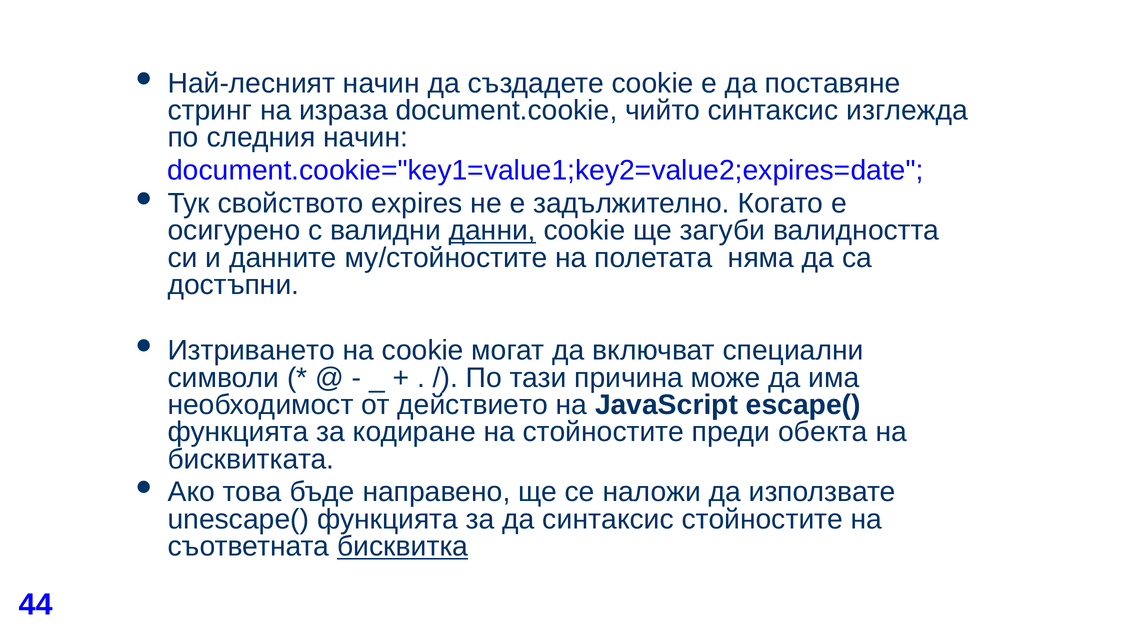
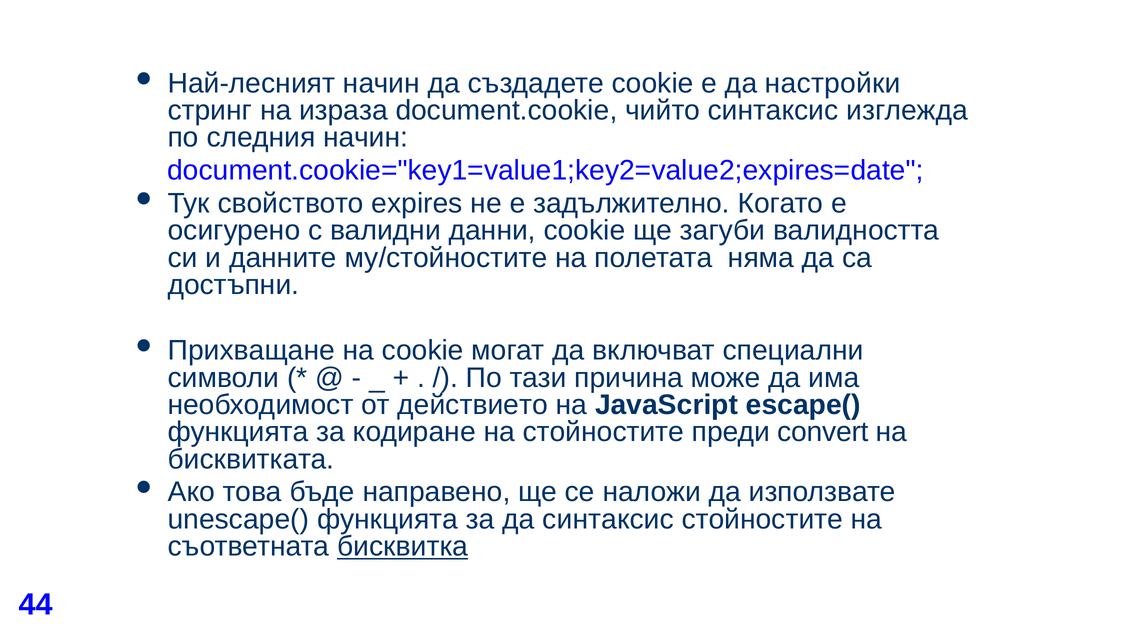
поставяне: поставяне -> настройки
данни underline: present -> none
Изтриването: Изтриването -> Прихващане
обекта: обекта -> convert
